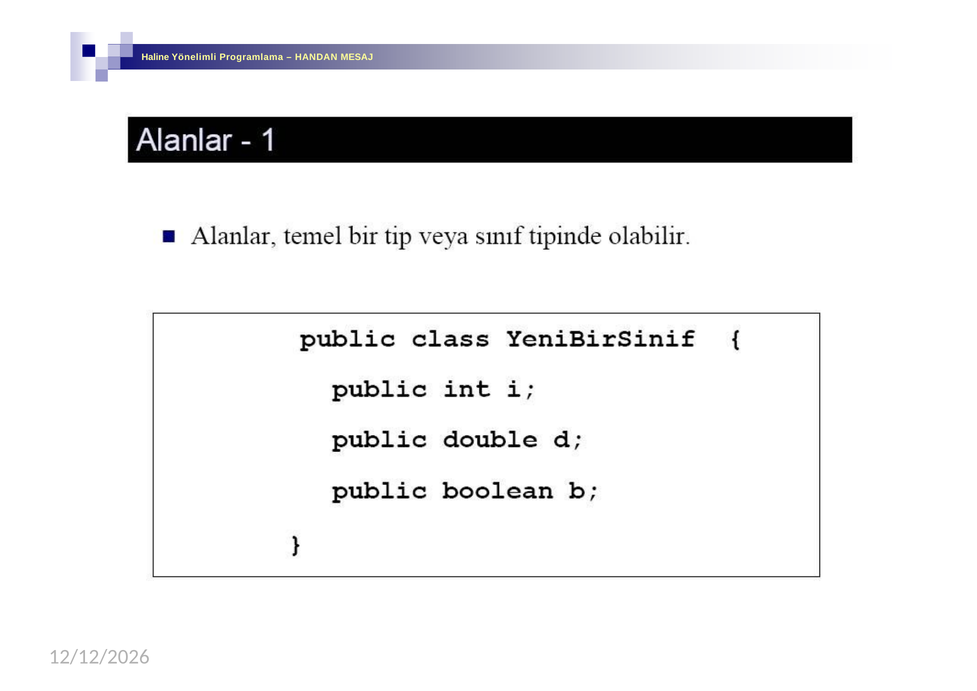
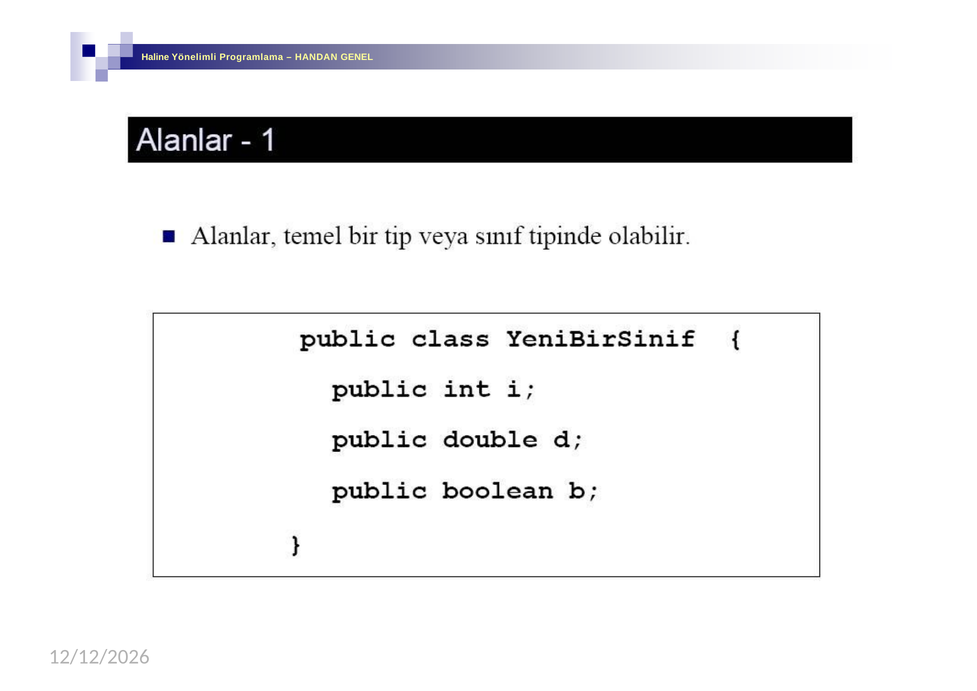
MESAJ: MESAJ -> GENEL
